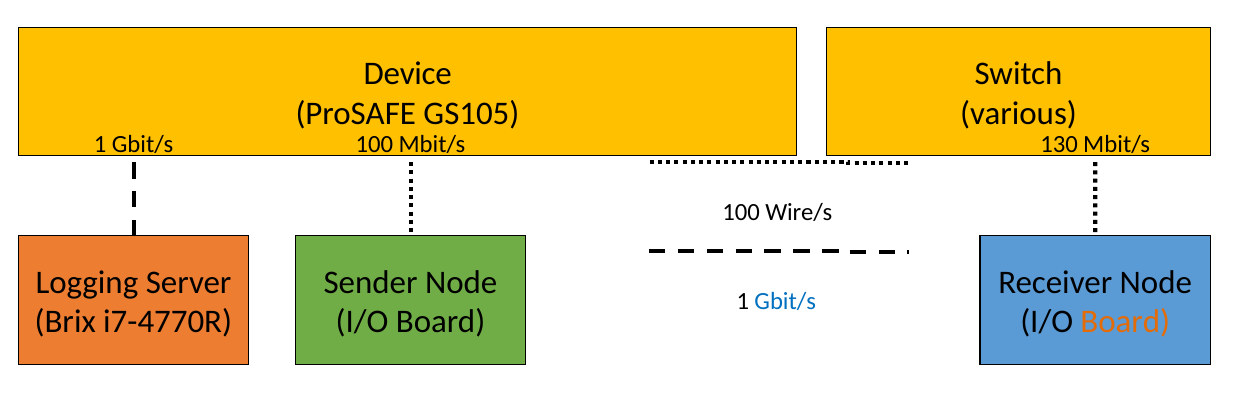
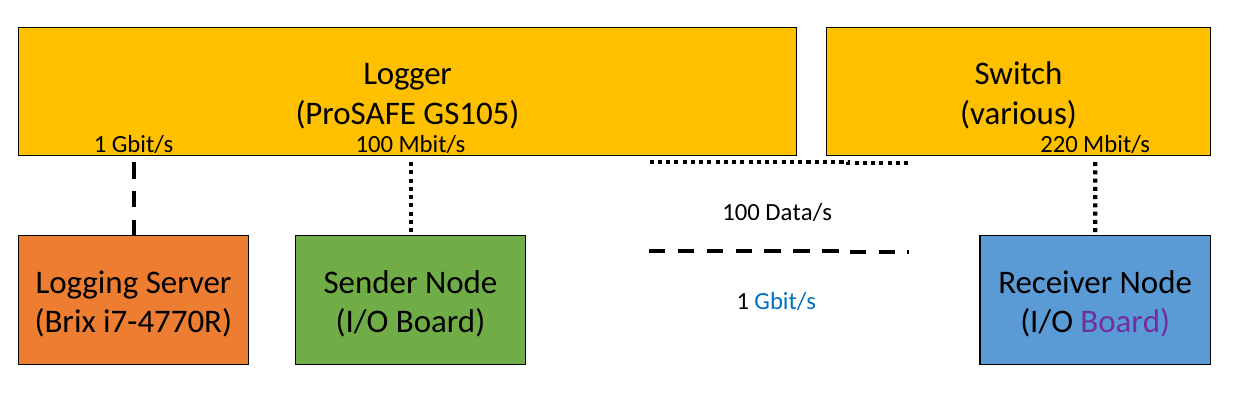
Device: Device -> Logger
130: 130 -> 220
Wire/s: Wire/s -> Data/s
Board at (1125, 323) colour: orange -> purple
